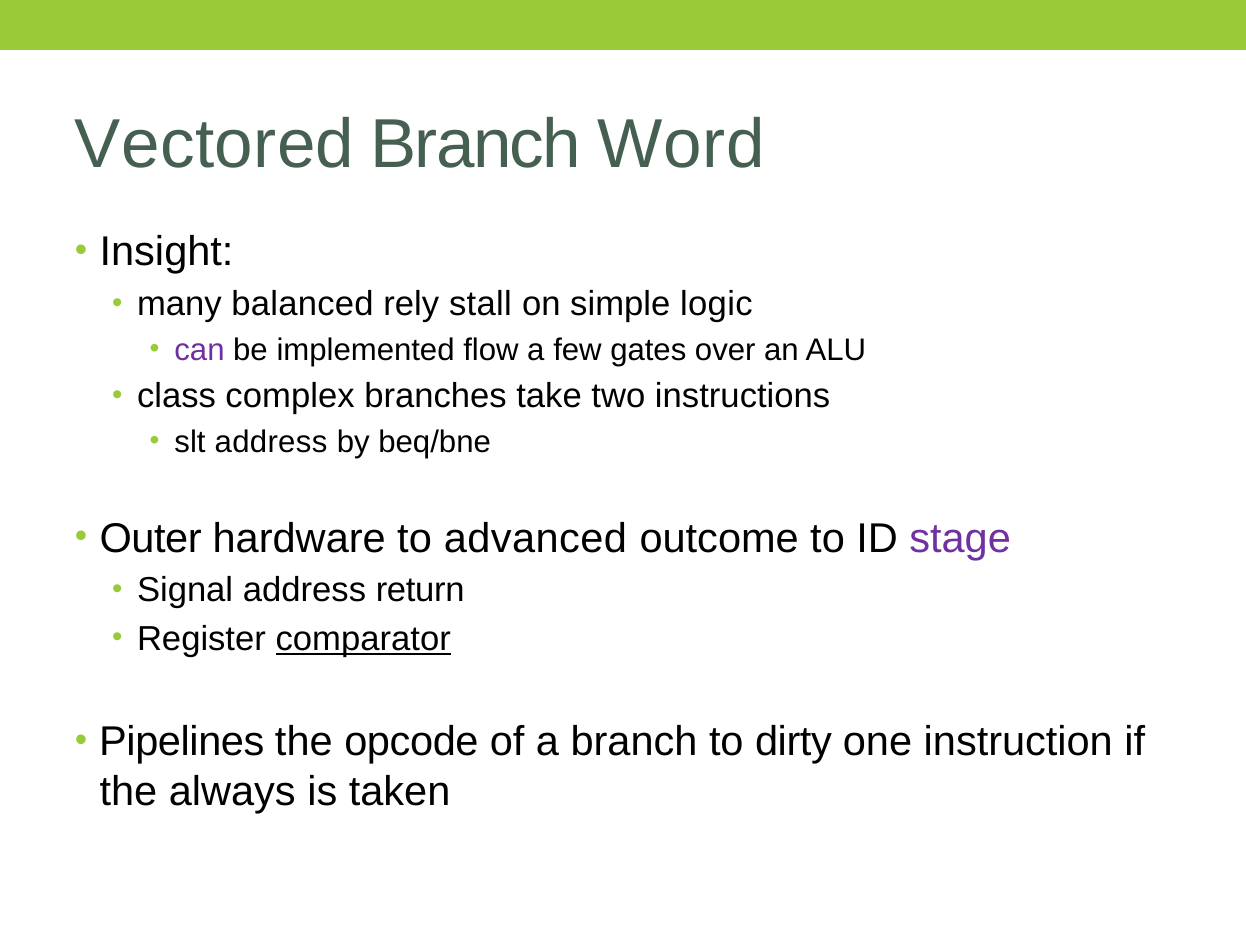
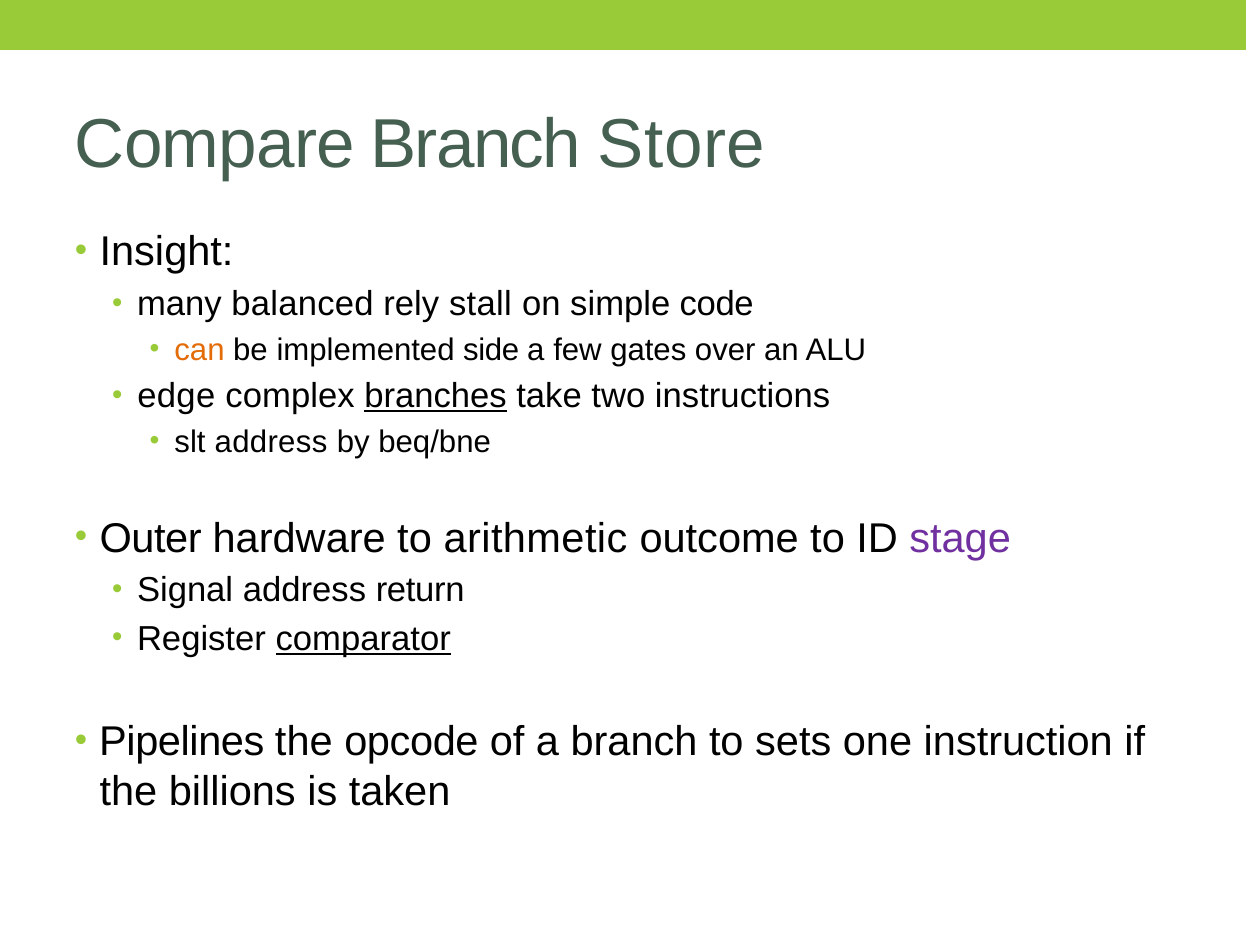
Vectored: Vectored -> Compare
Word: Word -> Store
logic: logic -> code
can colour: purple -> orange
flow: flow -> side
class: class -> edge
branches underline: none -> present
advanced: advanced -> arithmetic
dirty: dirty -> sets
always: always -> billions
